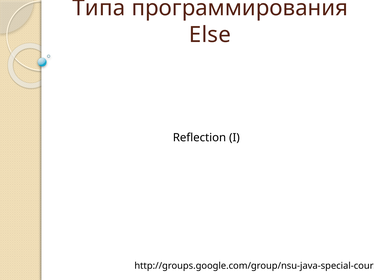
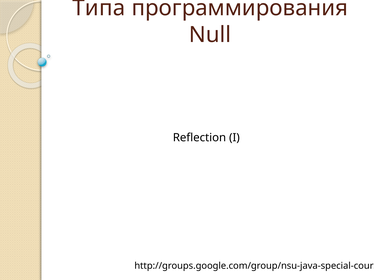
Else: Else -> Null
